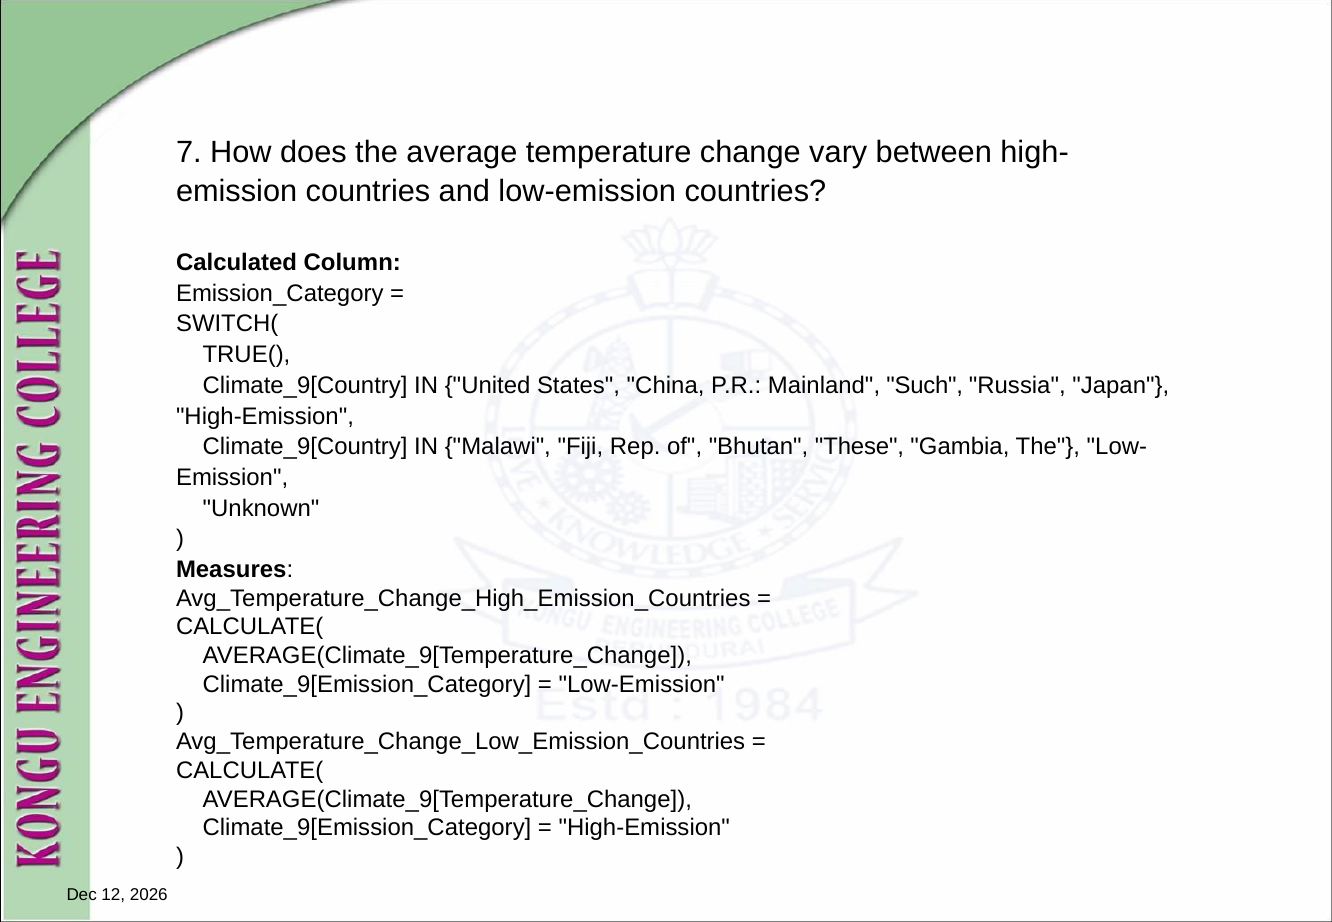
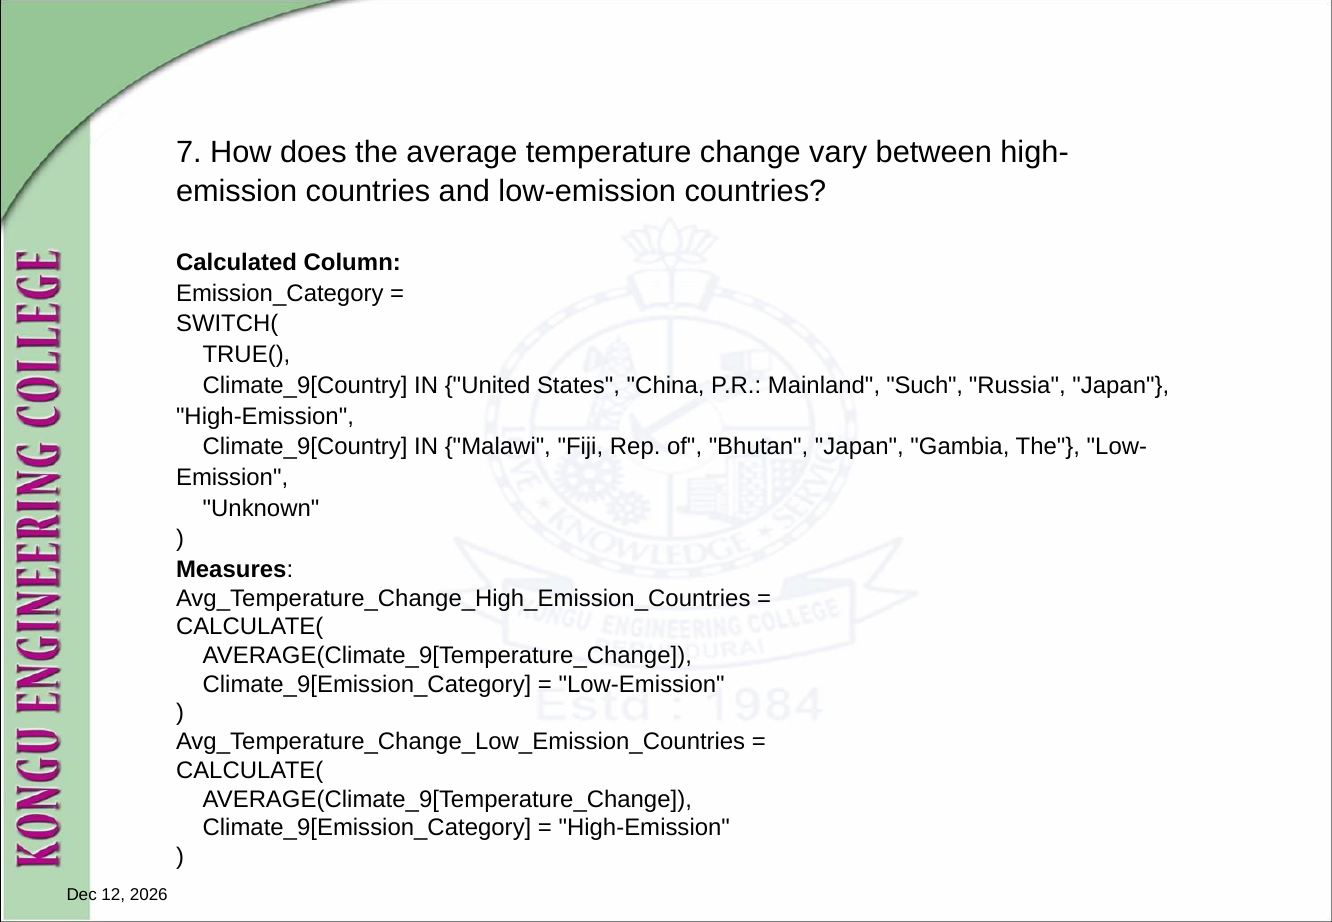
Bhutan These: These -> Japan
